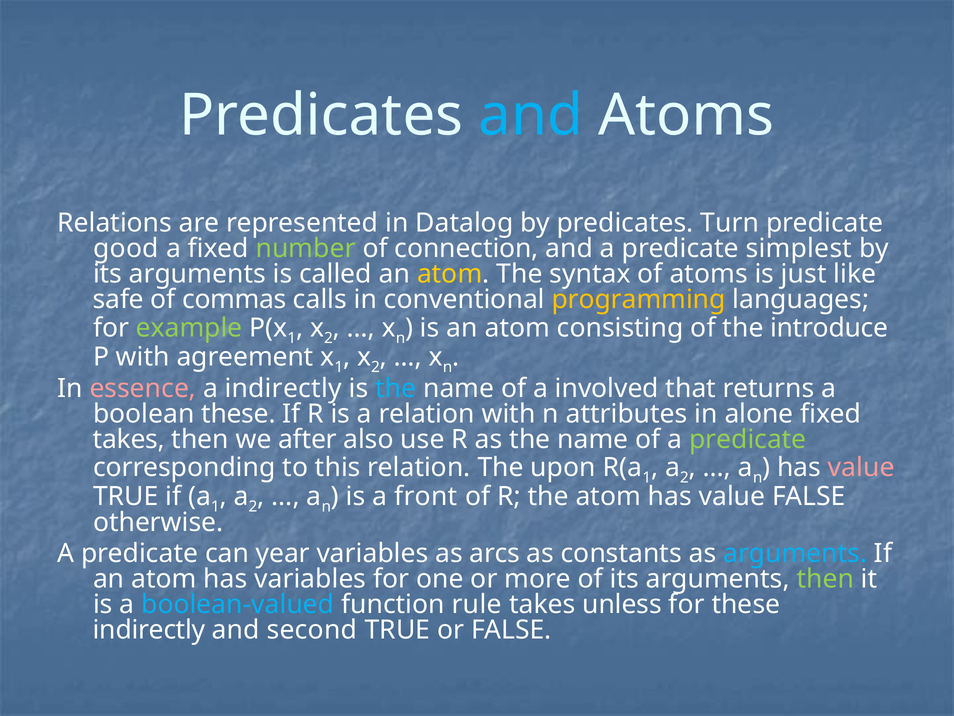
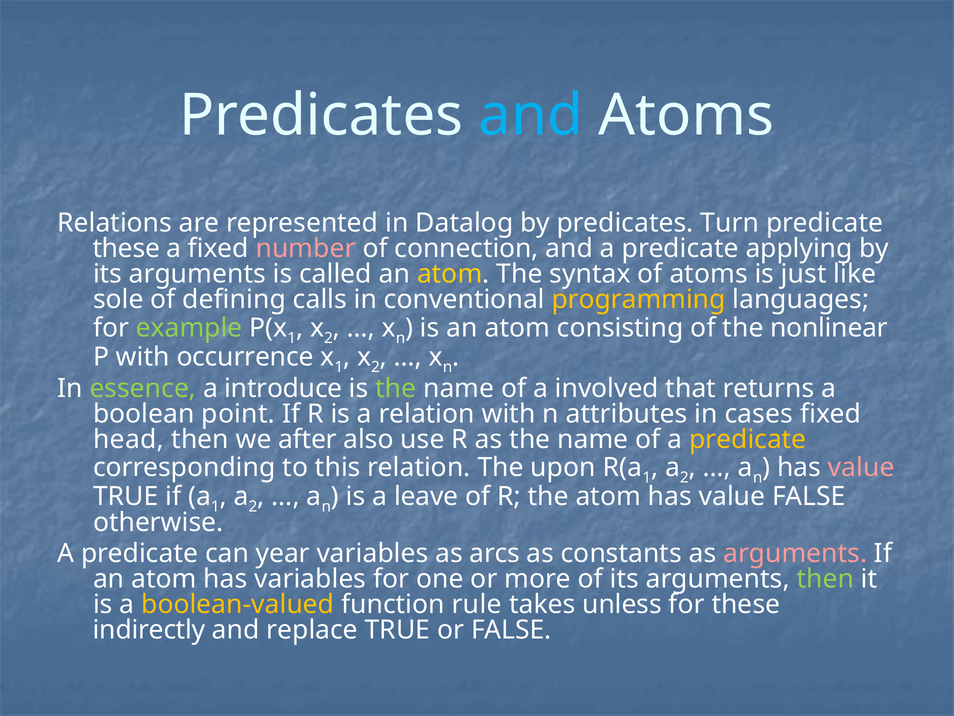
good at (126, 249): good -> these
number colour: light green -> pink
simplest: simplest -> applying
safe: safe -> sole
commas: commas -> defining
introduce: introduce -> nonlinear
agreement: agreement -> occurrence
essence colour: pink -> light green
a indirectly: indirectly -> introduce
the at (396, 388) colour: light blue -> light green
boolean these: these -> point
alone: alone -> cases
takes at (129, 439): takes -> head
predicate at (748, 439) colour: light green -> yellow
front: front -> leave
arguments at (795, 553) colour: light blue -> pink
boolean-valued colour: light blue -> yellow
second: second -> replace
